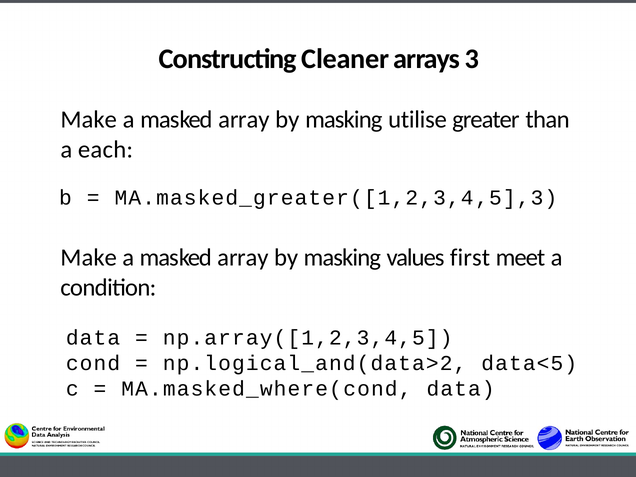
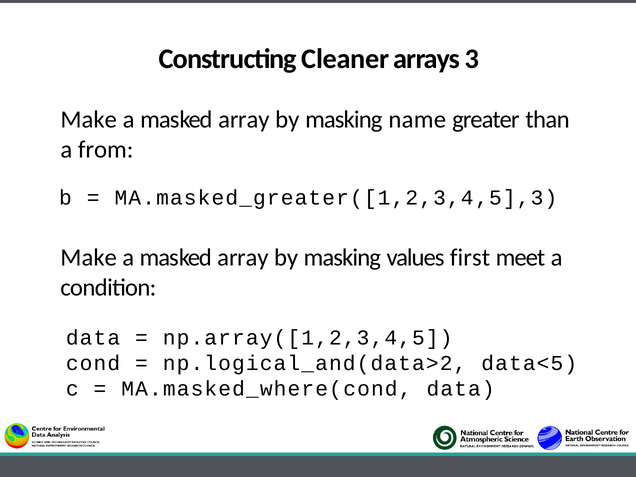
utilise: utilise -> name
each: each -> from
